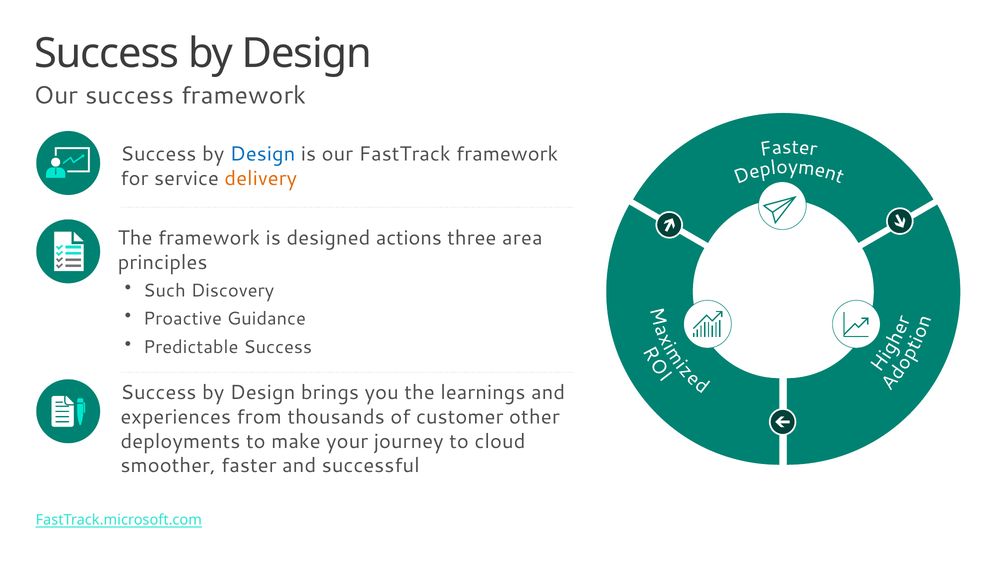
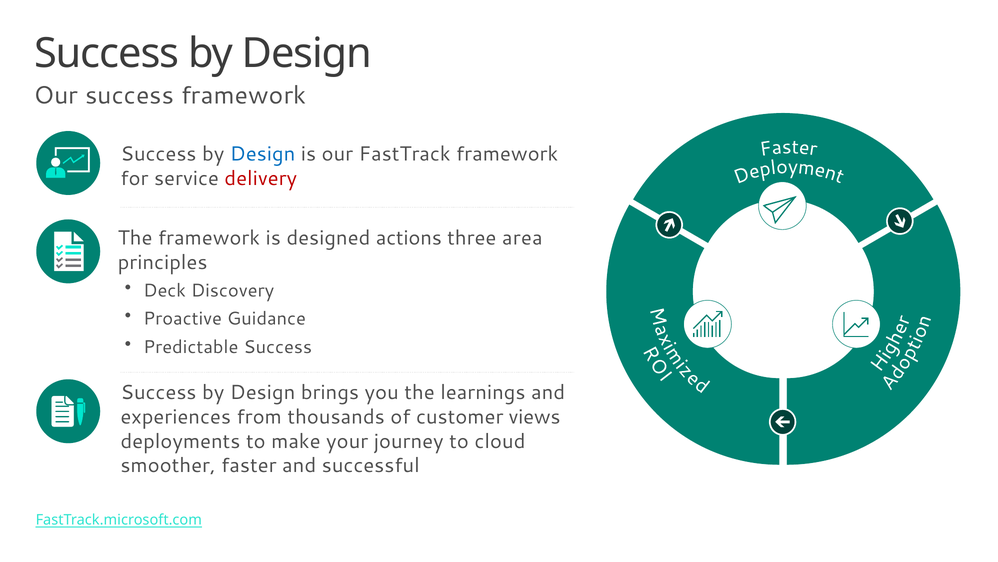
delivery colour: orange -> red
Such: Such -> Deck
other: other -> views
